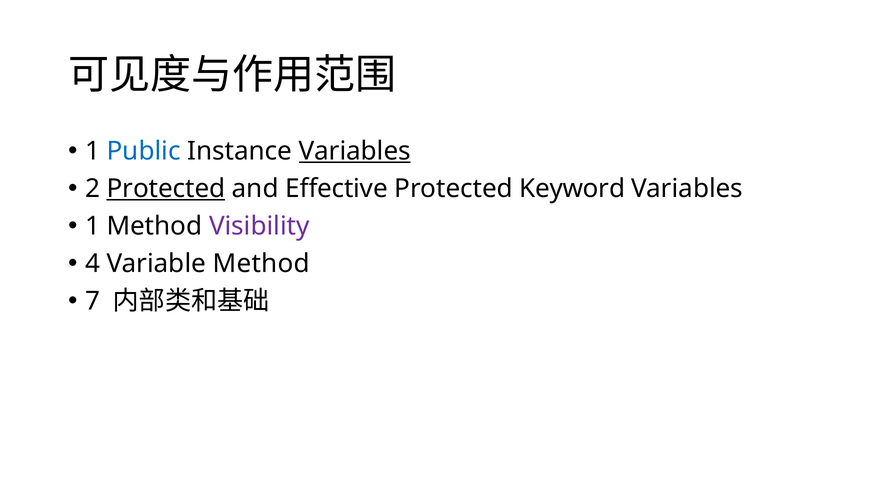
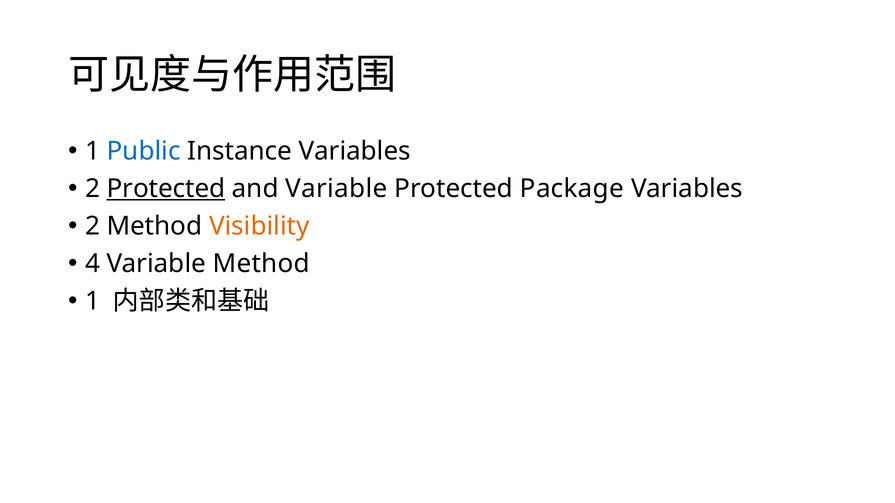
Variables at (355, 151) underline: present -> none
and Effective: Effective -> Variable
Keyword: Keyword -> Package
1 at (92, 226): 1 -> 2
Visibility colour: purple -> orange
7 at (92, 301): 7 -> 1
